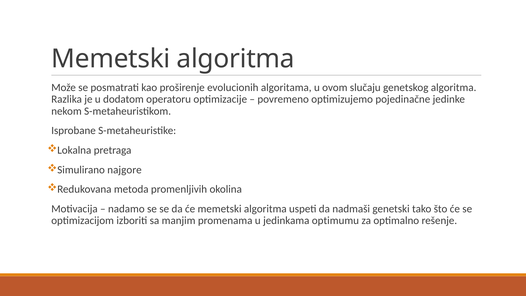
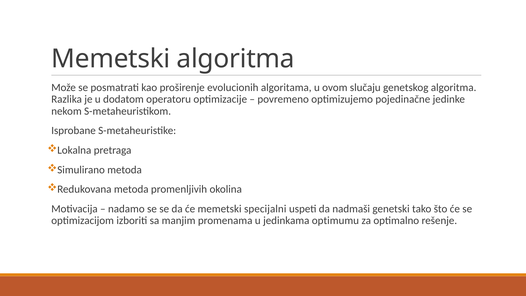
Simulirano najgore: najgore -> metoda
će memetski algoritma: algoritma -> specijalni
